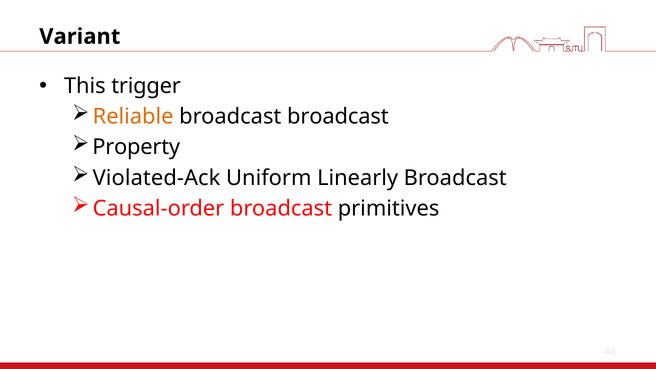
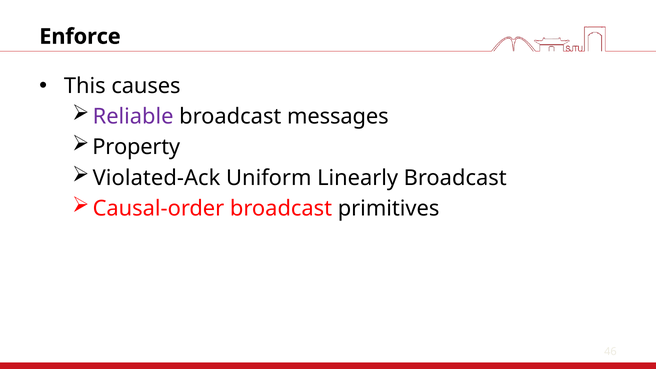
Variant: Variant -> Enforce
trigger: trigger -> causes
Reliable colour: orange -> purple
broadcast broadcast: broadcast -> messages
